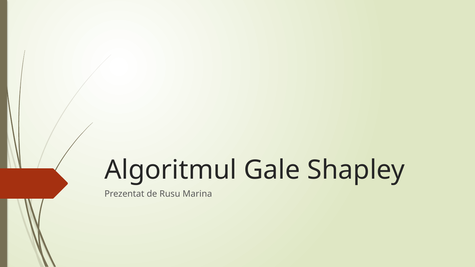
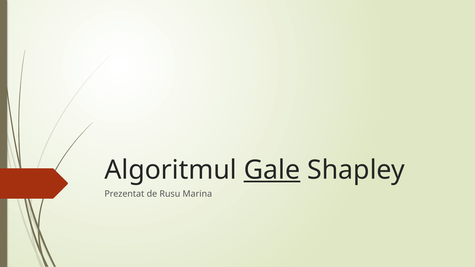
Gale underline: none -> present
